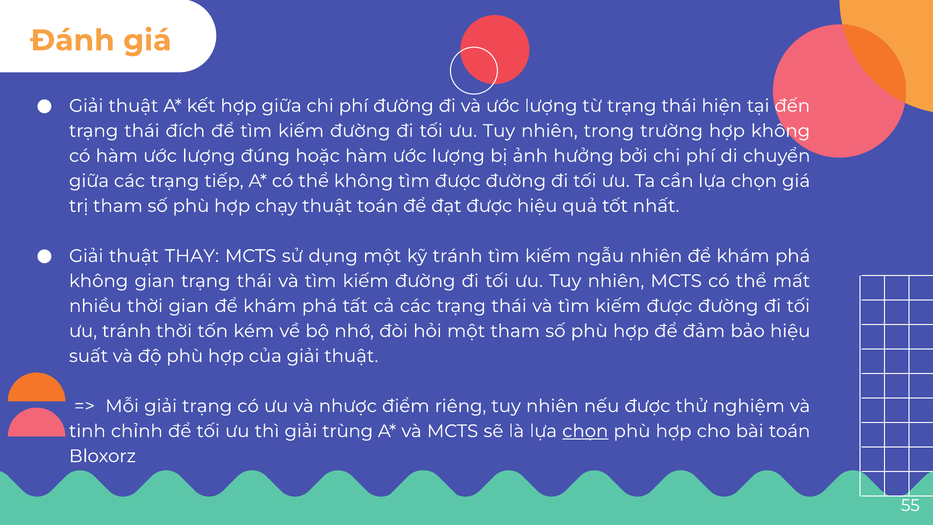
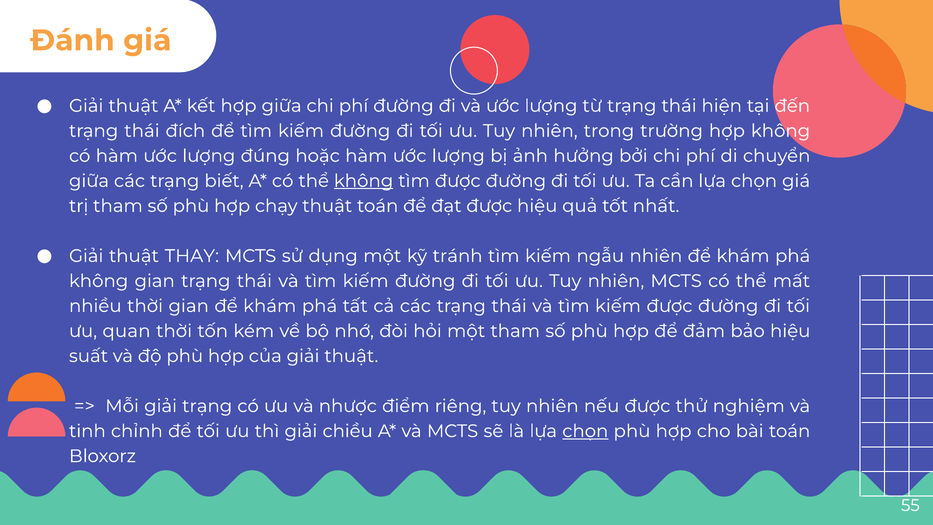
tiếp: tiếp -> biết
không at (364, 181) underline: none -> present
ưu tránh: tránh -> quan
trùng: trùng -> chiều
